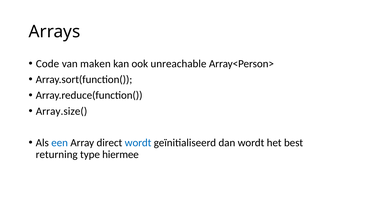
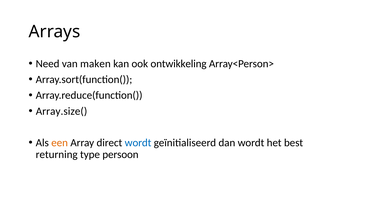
Code: Code -> Need
unreachable: unreachable -> ontwikkeling
een colour: blue -> orange
hiermee: hiermee -> persoon
